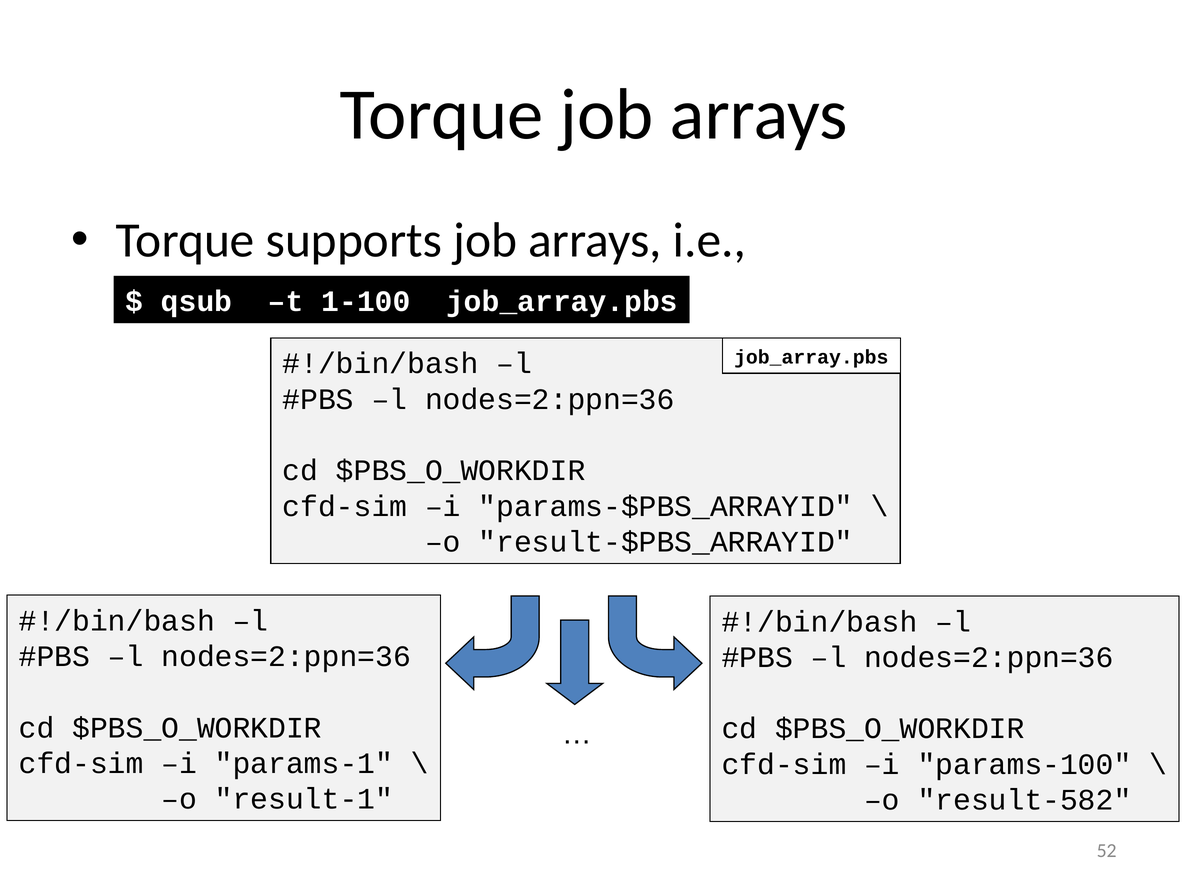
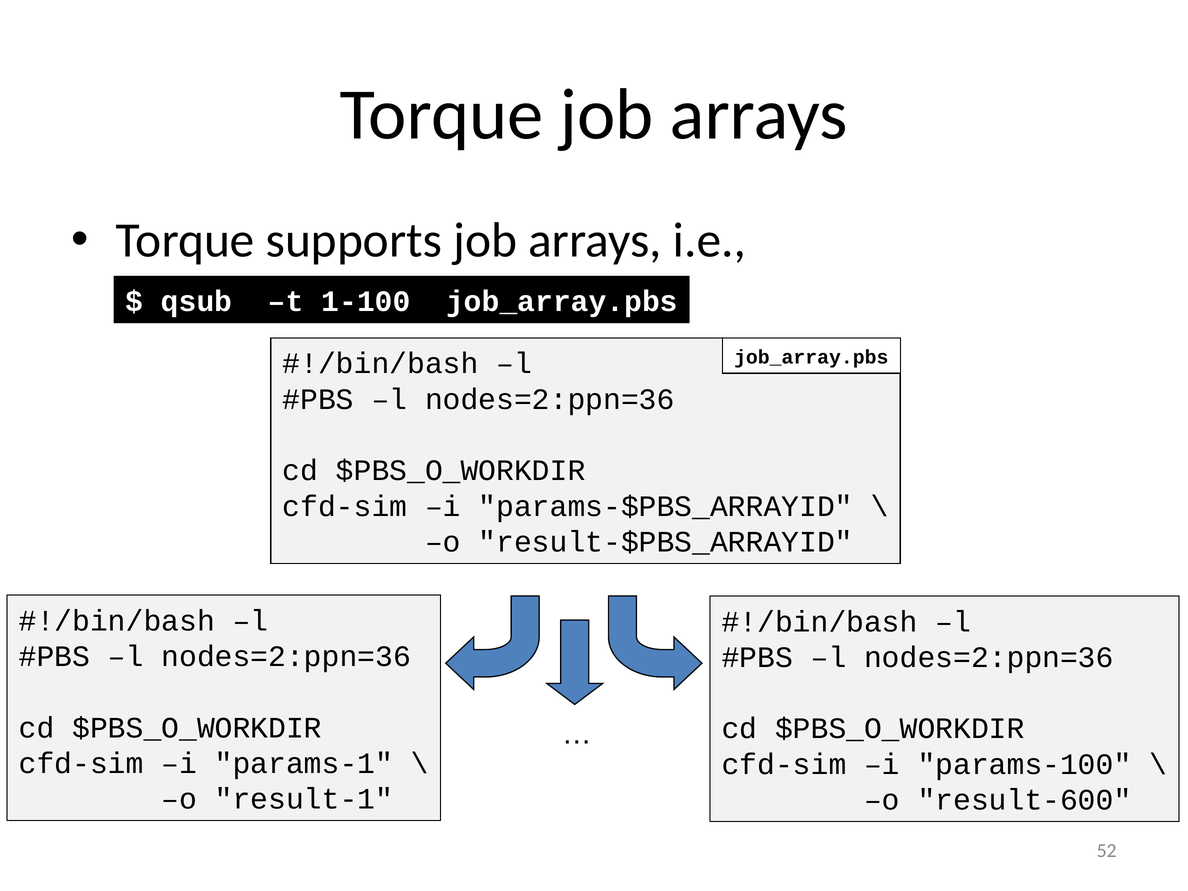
result-582: result-582 -> result-600
